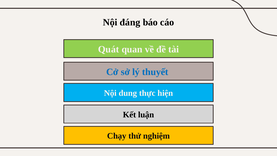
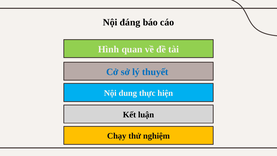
Quát: Quát -> Hình
